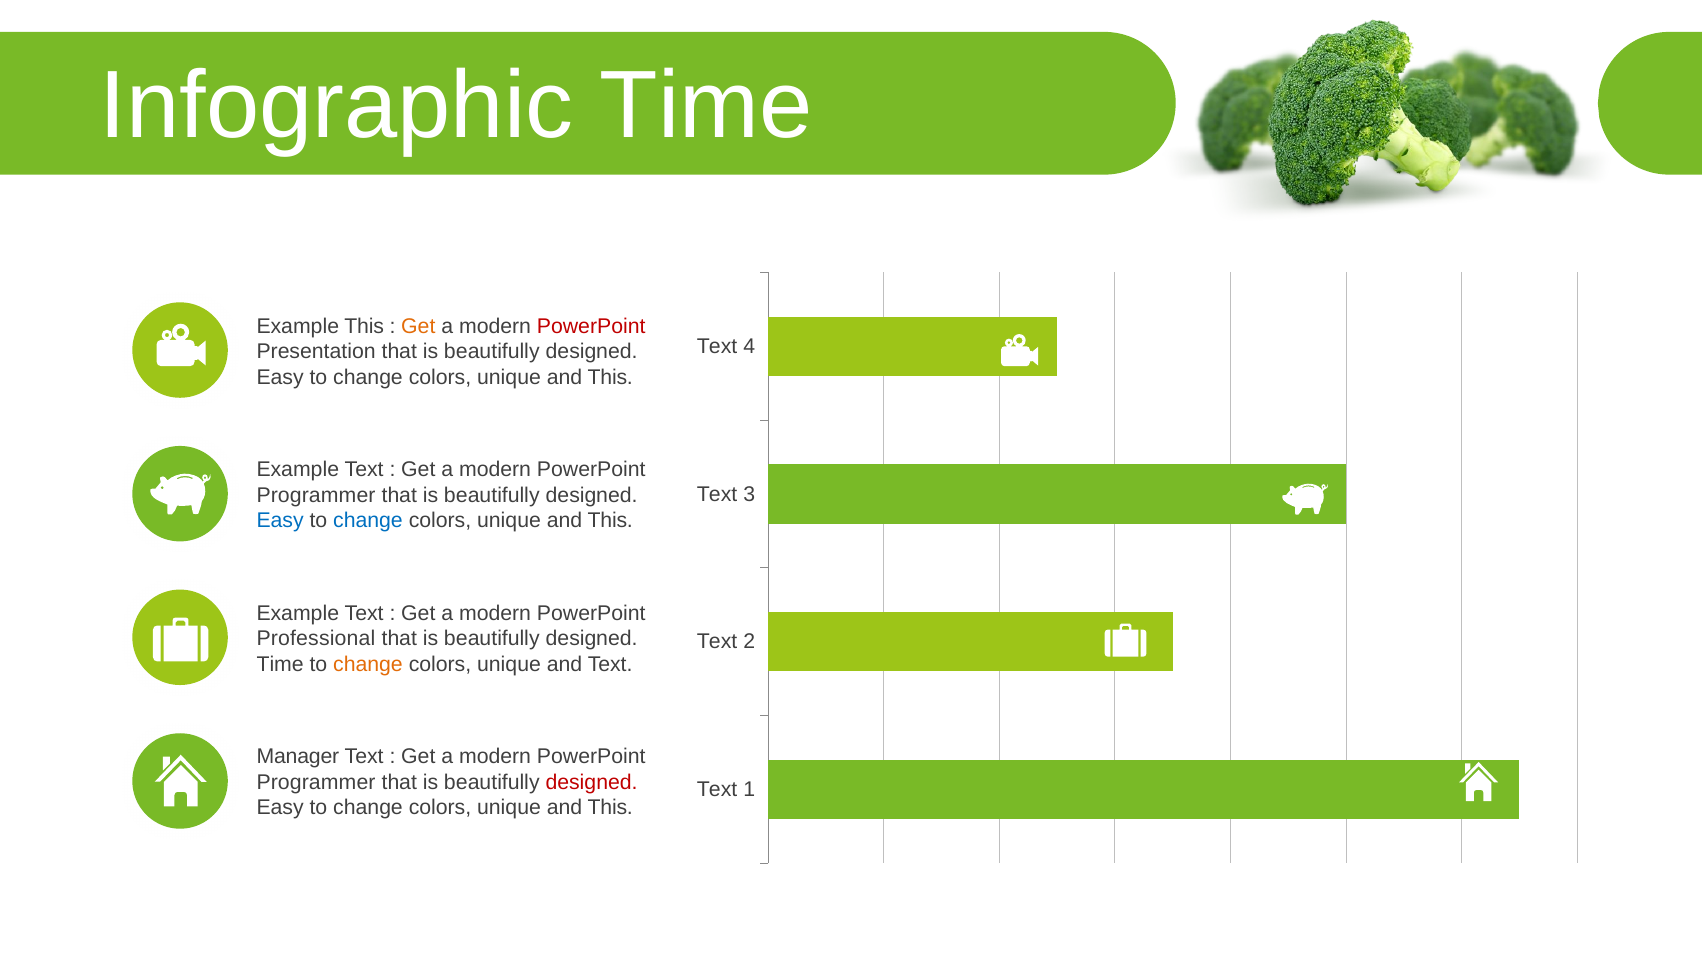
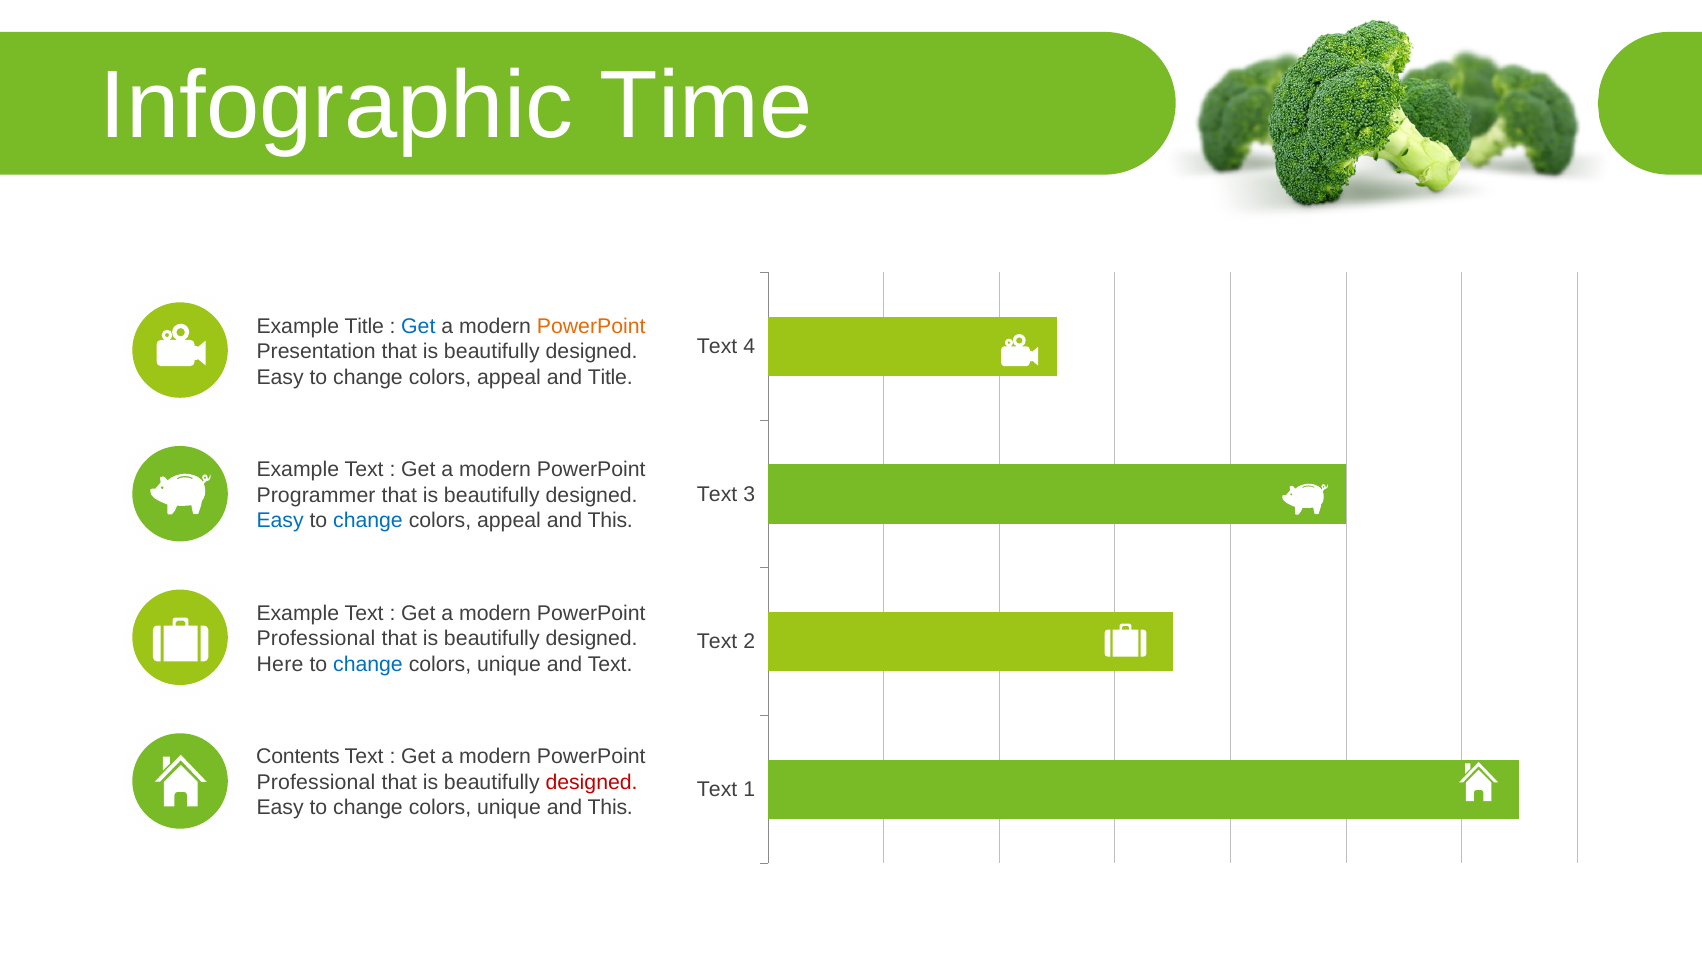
Example This: This -> Title
Get at (418, 326) colour: orange -> blue
PowerPoint at (591, 326) colour: red -> orange
unique at (509, 377): unique -> appeal
This at (610, 377): This -> Title
unique at (509, 521): unique -> appeal
Time at (280, 665): Time -> Here
change at (368, 665) colour: orange -> blue
Manager: Manager -> Contents
Programmer at (316, 783): Programmer -> Professional
